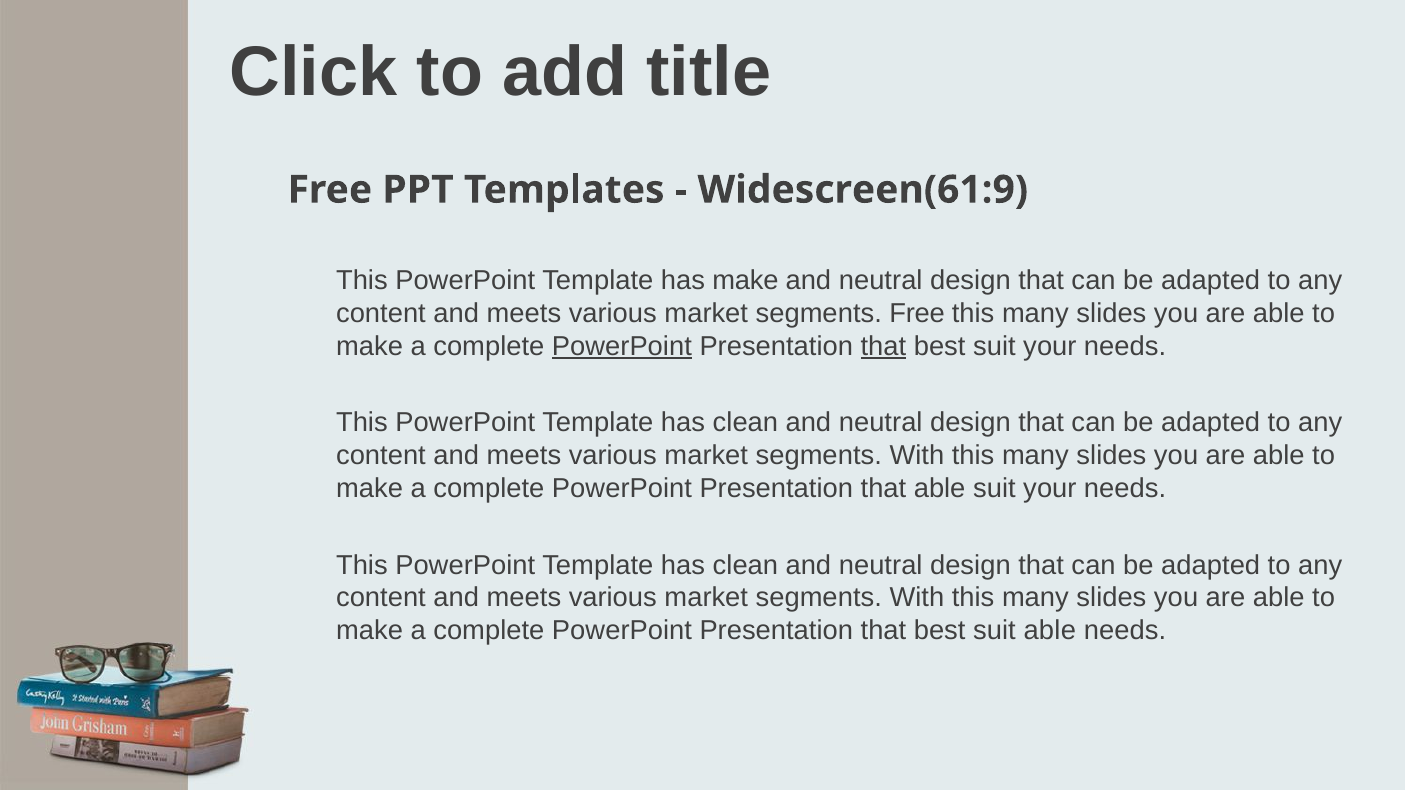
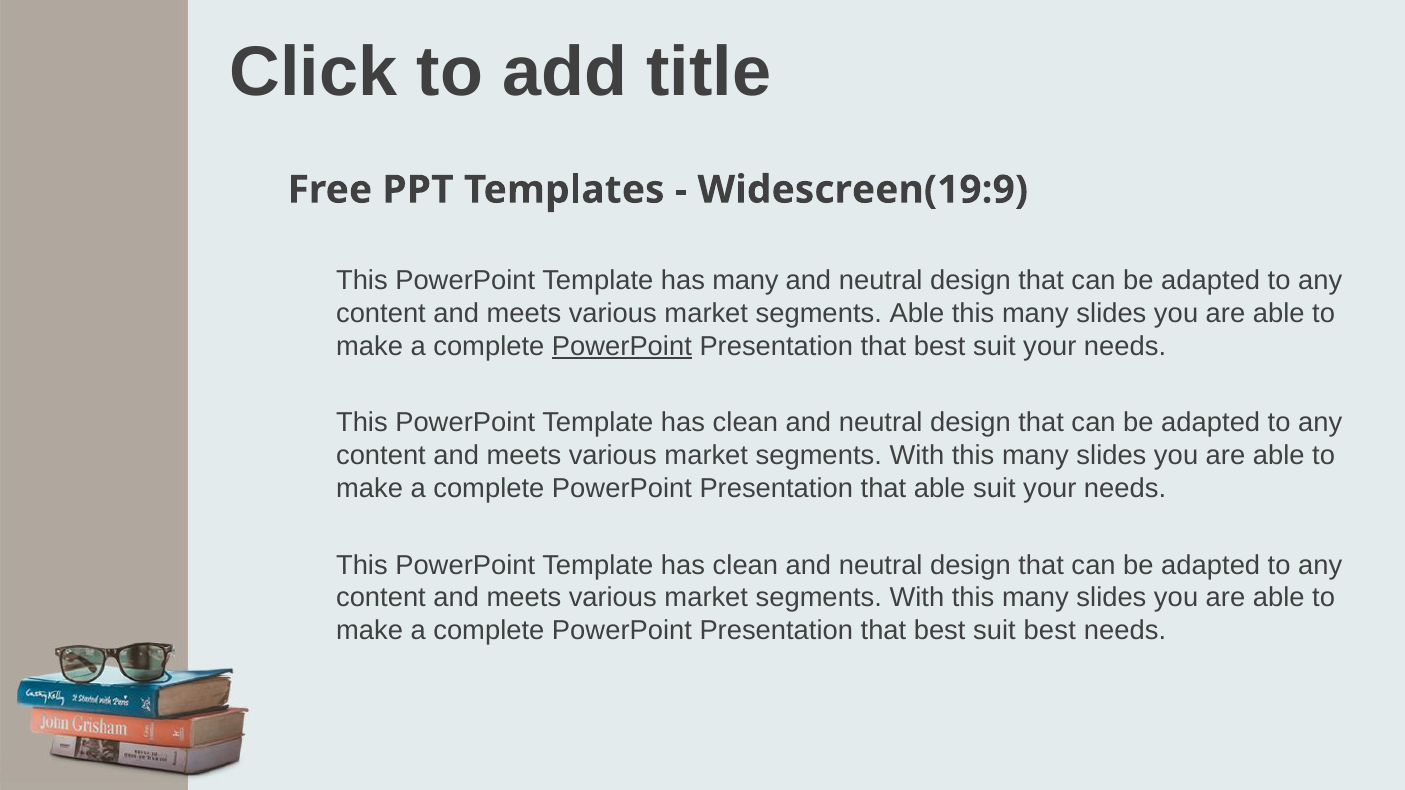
Widescreen(61:9: Widescreen(61:9 -> Widescreen(19:9
has make: make -> many
segments Free: Free -> Able
that at (883, 347) underline: present -> none
suit able: able -> best
